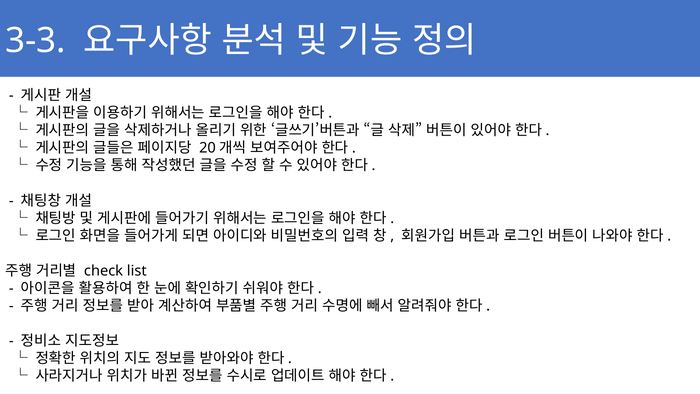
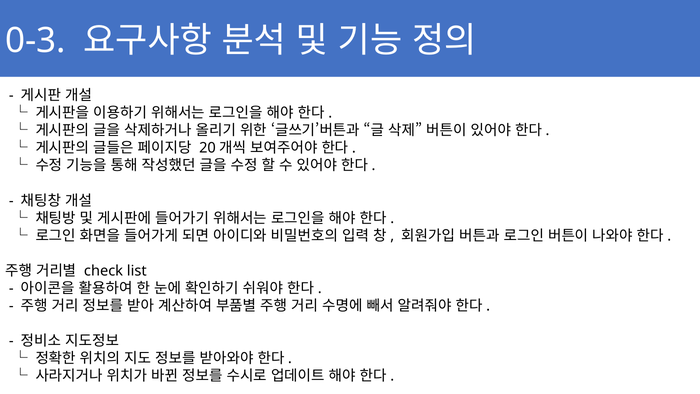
3-3: 3-3 -> 0-3
